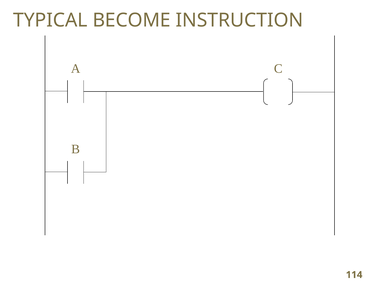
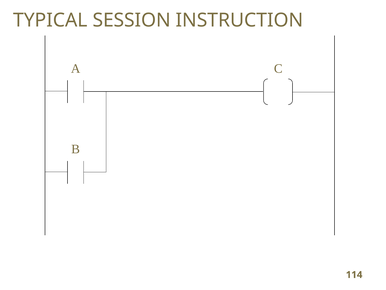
BECOME: BECOME -> SESSION
